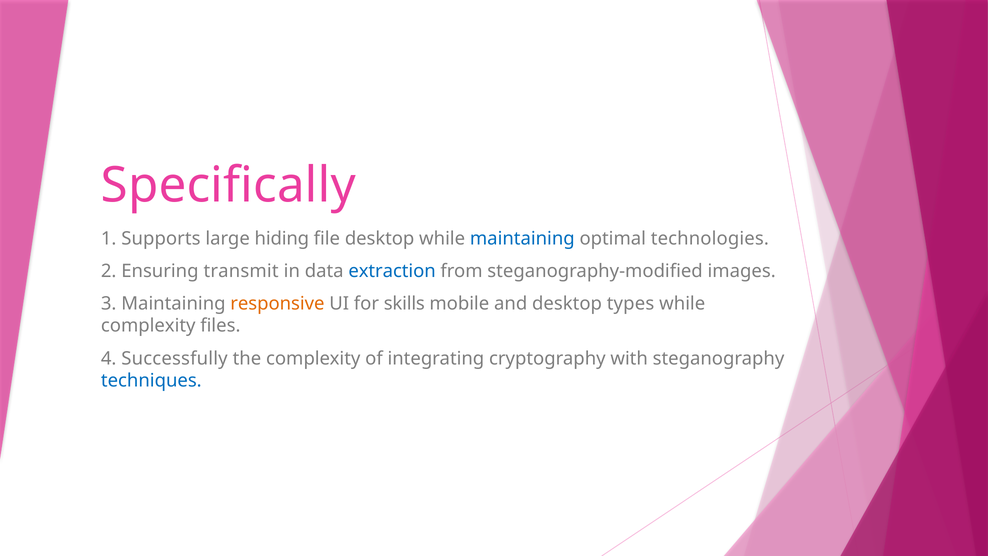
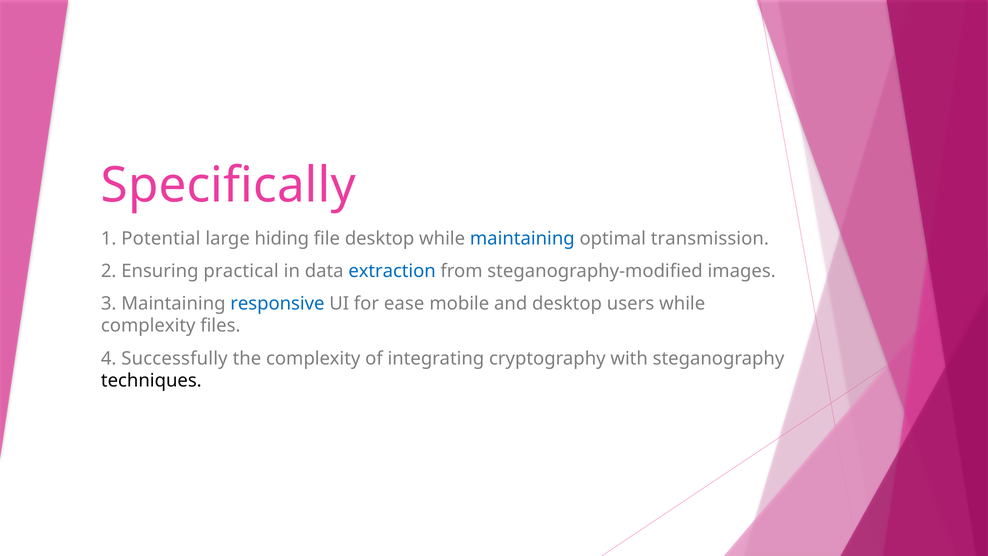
Supports: Supports -> Potential
technologies: technologies -> transmission
transmit: transmit -> practical
responsive colour: orange -> blue
skills: skills -> ease
types: types -> users
techniques colour: blue -> black
